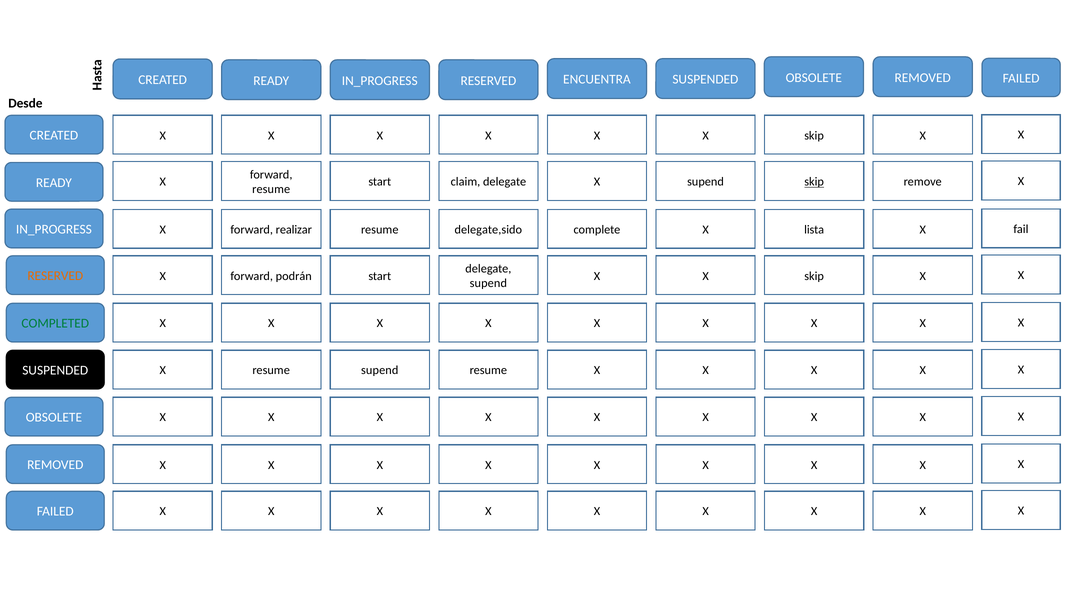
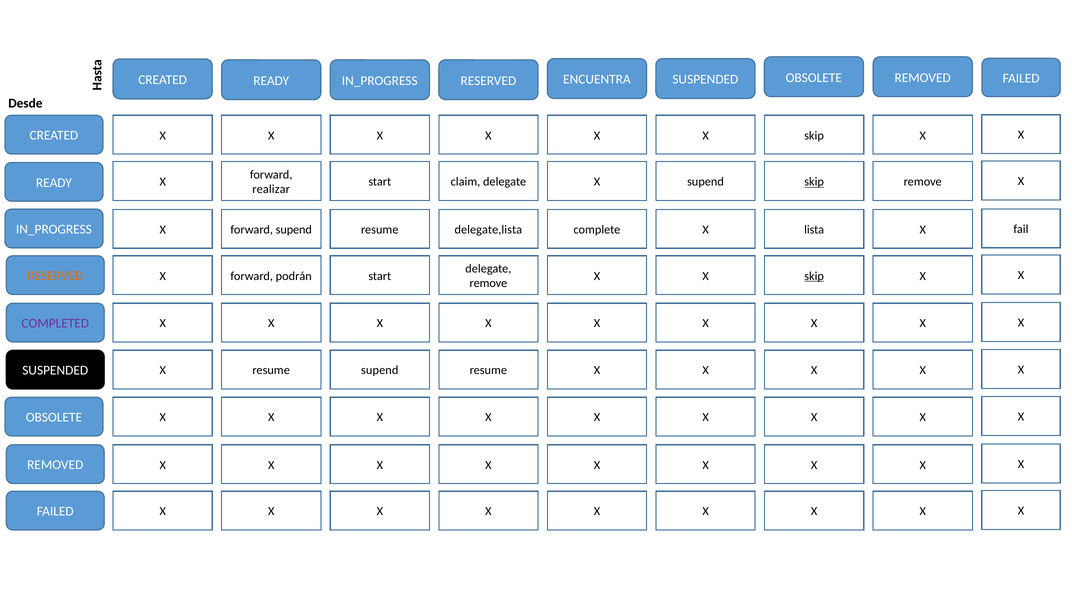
resume at (271, 189): resume -> realizar
forward realizar: realizar -> supend
delegate,sido: delegate,sido -> delegate,lista
skip at (814, 276) underline: none -> present
supend at (488, 283): supend -> remove
COMPLETED colour: green -> purple
